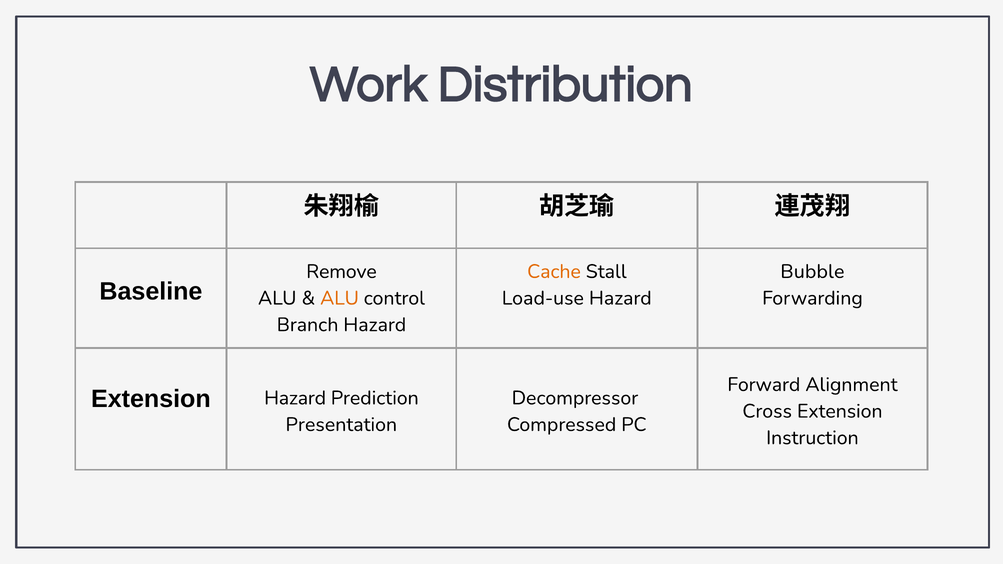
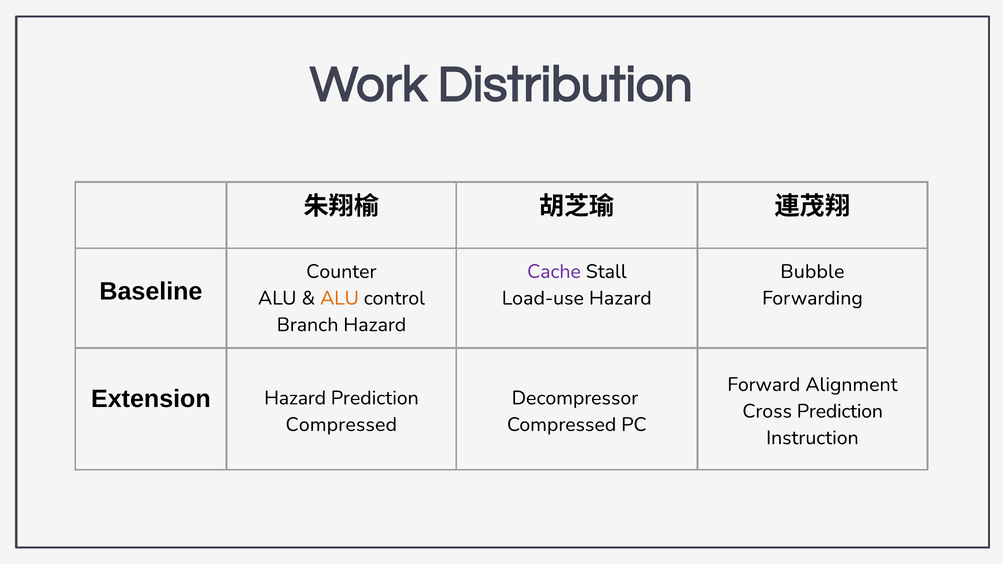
Remove: Remove -> Counter
Cache colour: orange -> purple
Cross Extension: Extension -> Prediction
Presentation at (341, 425): Presentation -> Compressed
